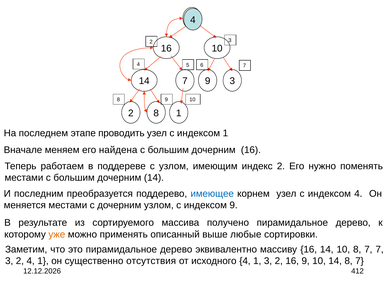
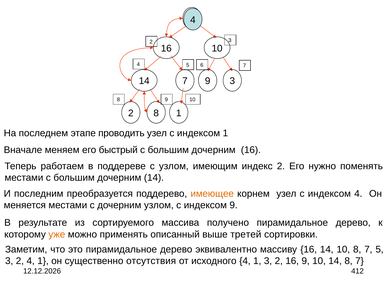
найдена: найдена -> быстрый
имеющее colour: blue -> orange
любые: любые -> третей
8 7 7: 7 -> 5
